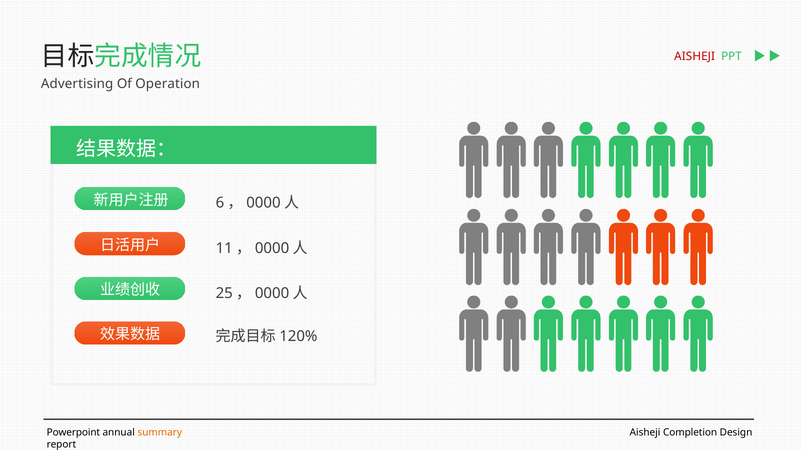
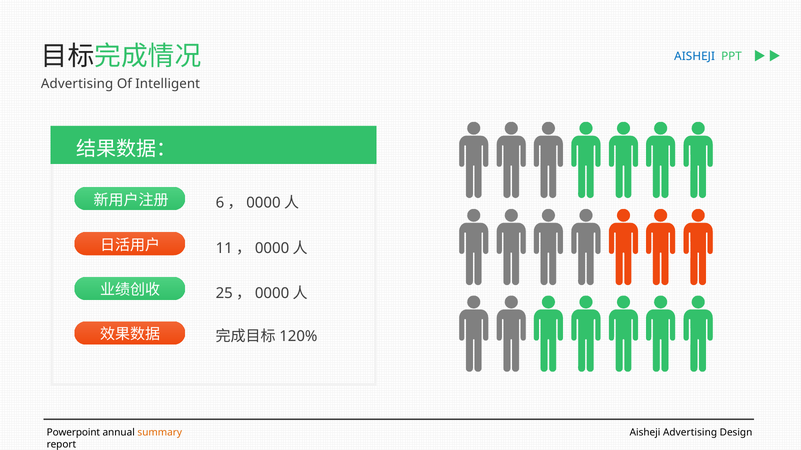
AISHEJI at (695, 57) colour: red -> blue
Operation: Operation -> Intelligent
Aisheji Completion: Completion -> Advertising
